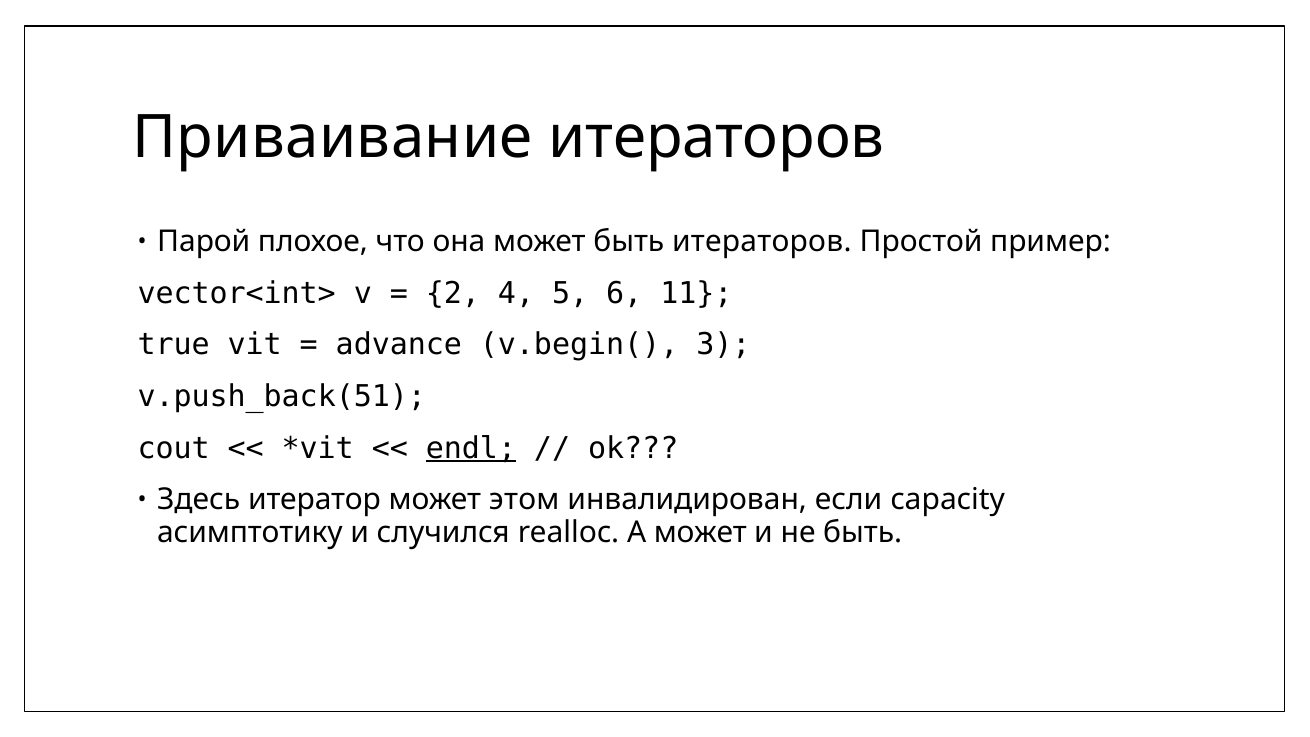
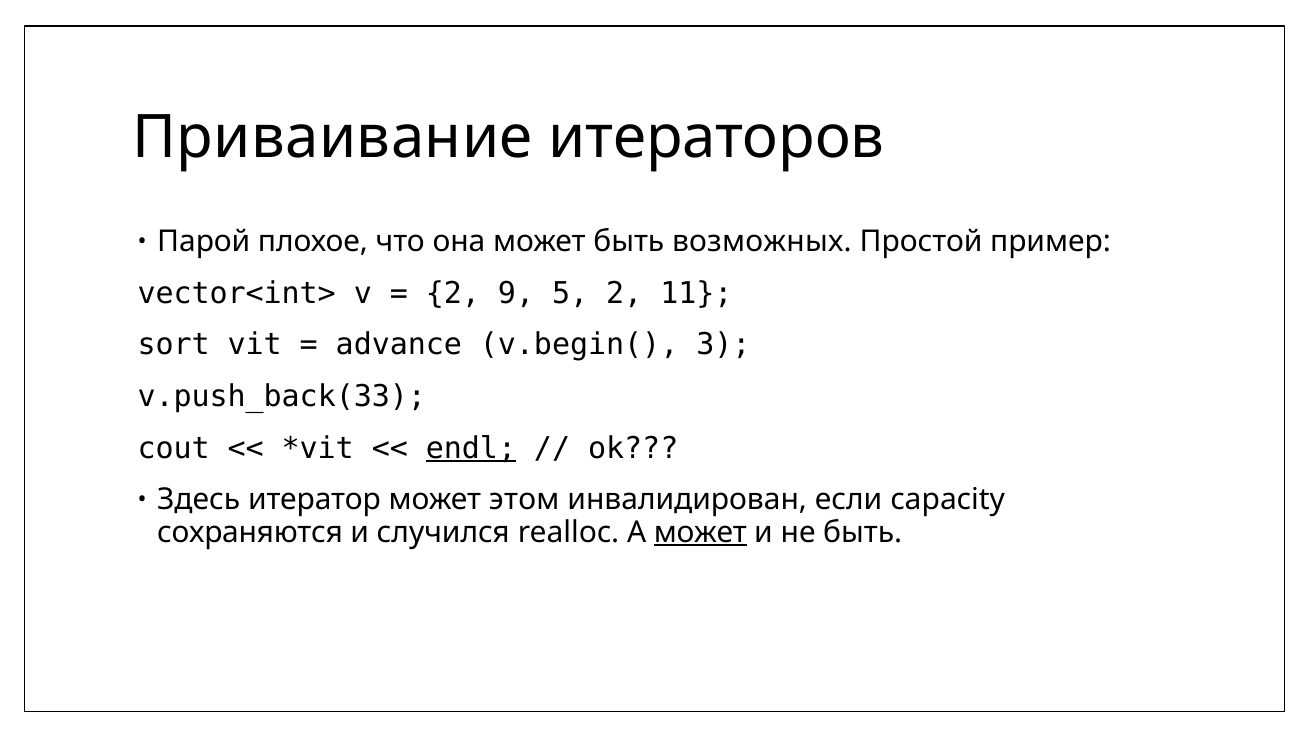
быть итераторов: итераторов -> возможных
4: 4 -> 9
5 6: 6 -> 2
true: true -> sort
v.push_back(51: v.push_back(51 -> v.push_back(33
асимптотику: асимптотику -> сохраняются
может at (700, 532) underline: none -> present
